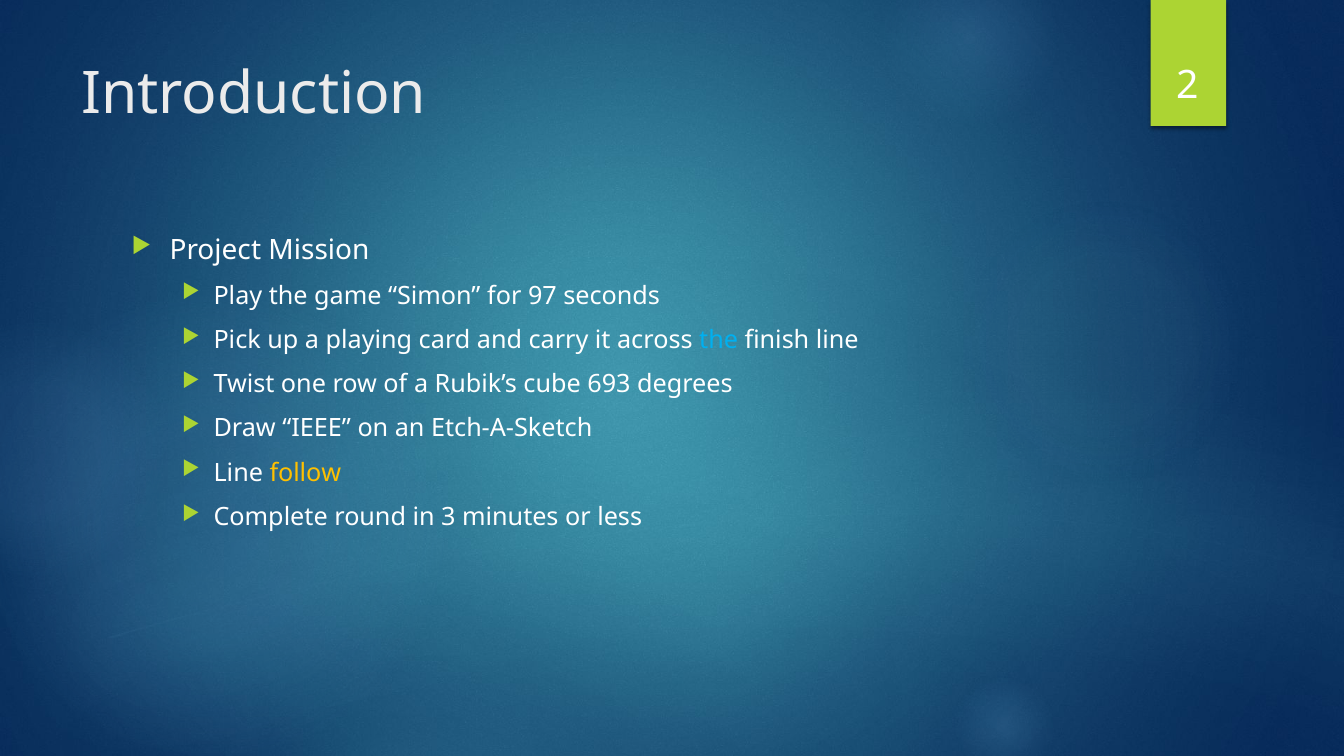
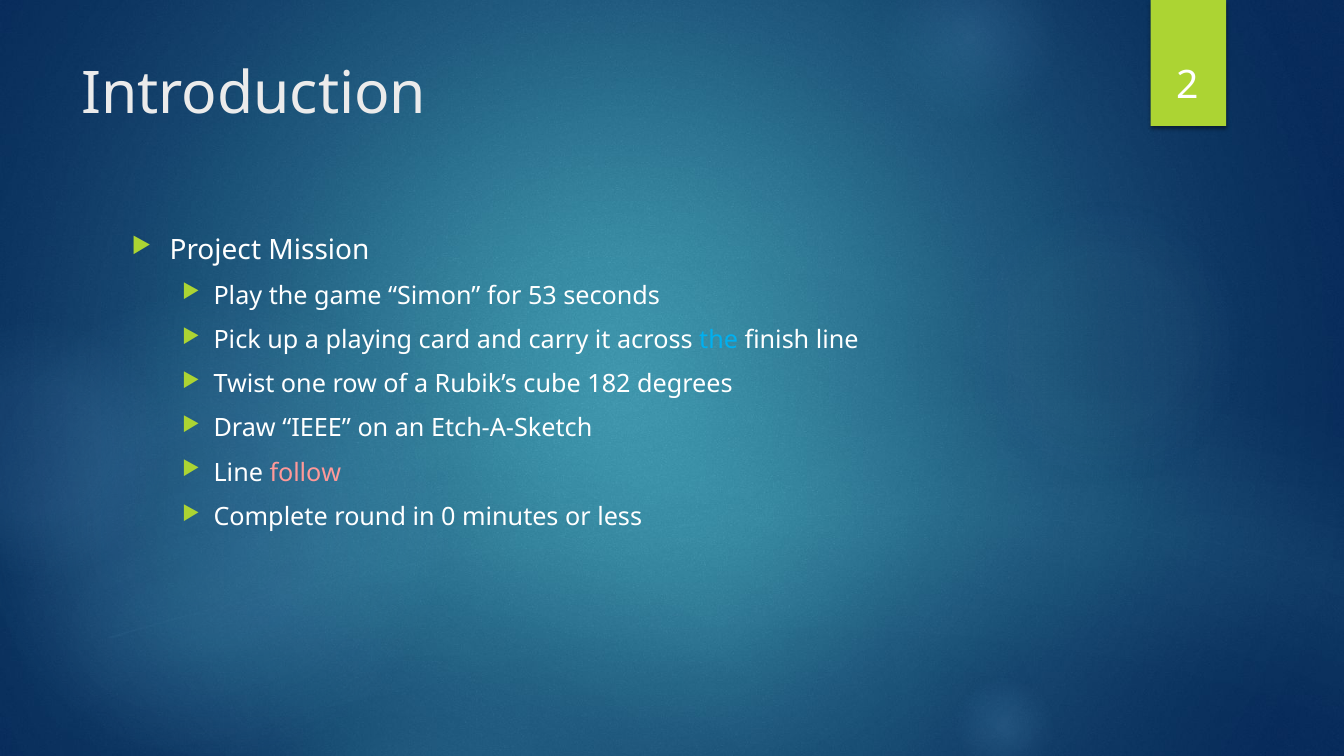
97: 97 -> 53
693: 693 -> 182
follow colour: yellow -> pink
3: 3 -> 0
